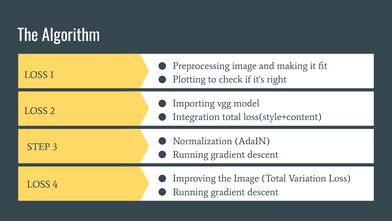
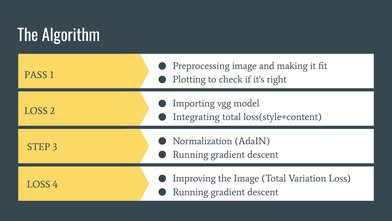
LOSS at (36, 75): LOSS -> PASS
Integration: Integration -> Integrating
